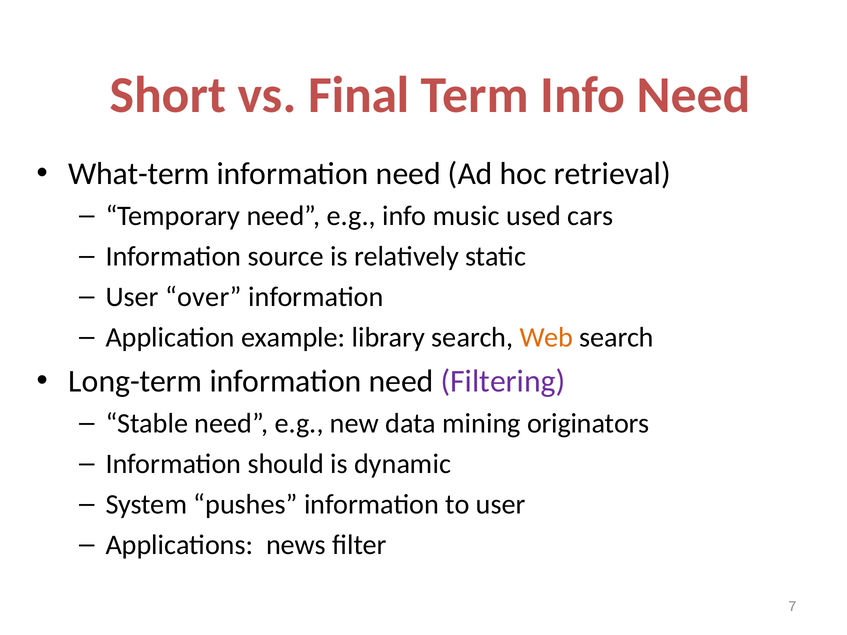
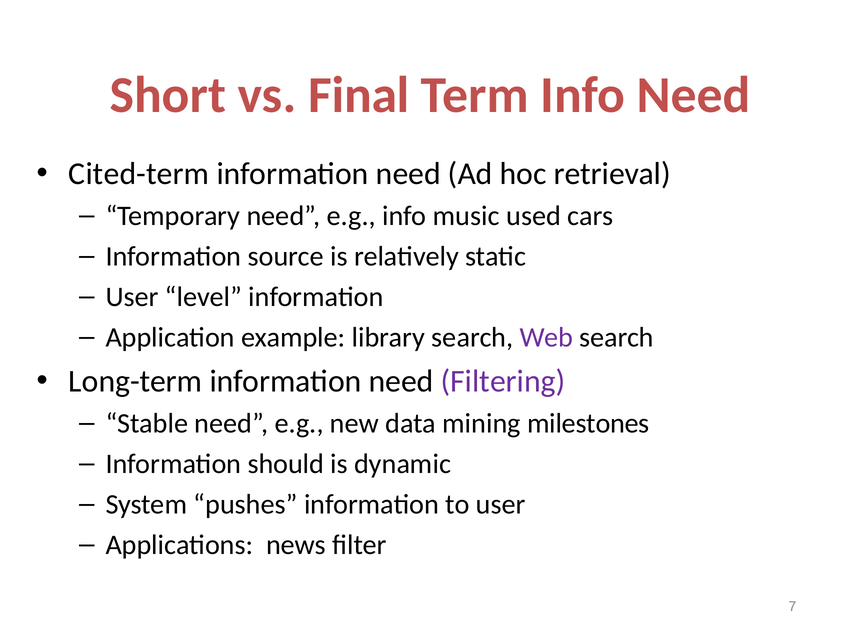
What-term: What-term -> Cited-term
over: over -> level
Web colour: orange -> purple
originators: originators -> milestones
